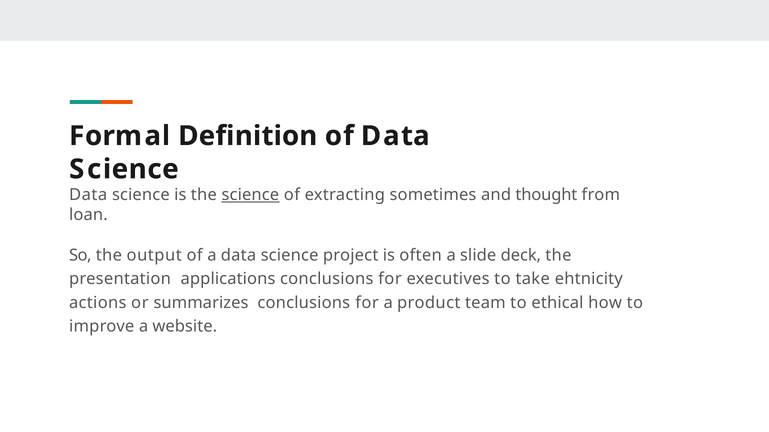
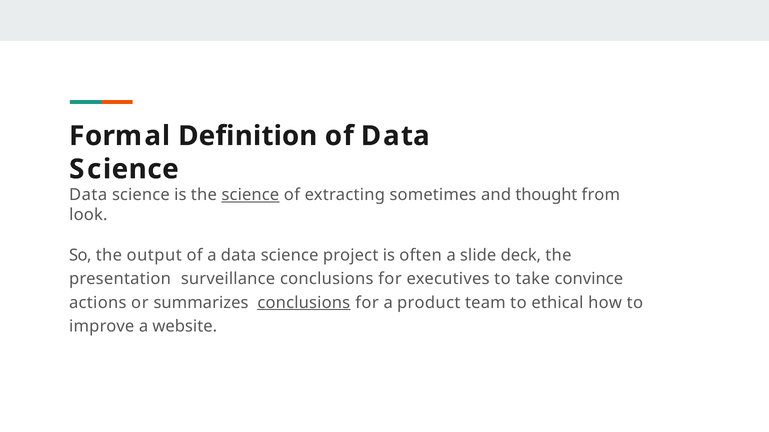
loan: loan -> look
applications: applications -> surveillance
ehtnicity: ehtnicity -> convince
conclusions at (304, 303) underline: none -> present
